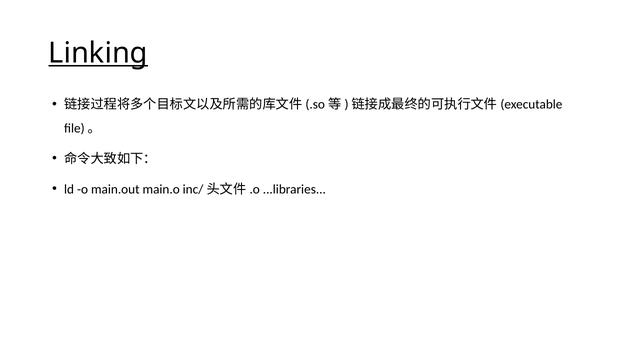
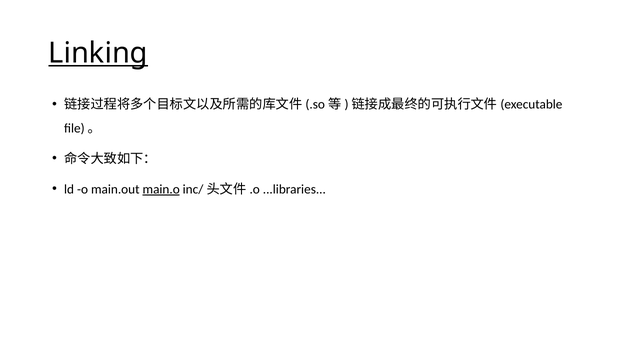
main.o underline: none -> present
